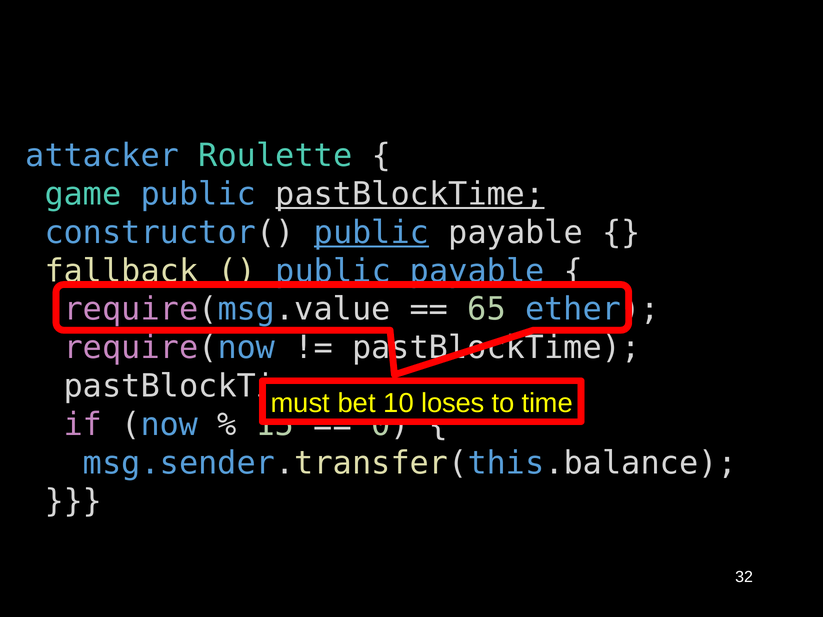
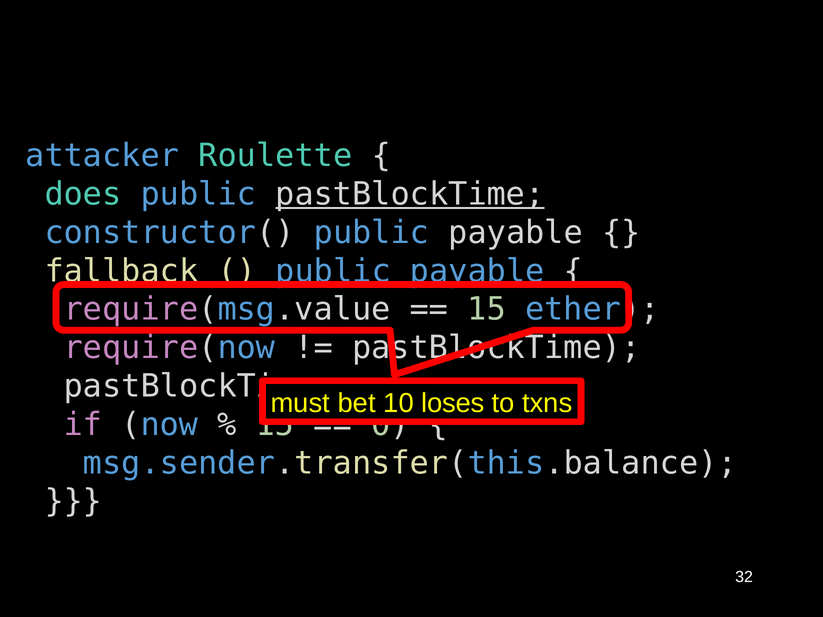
game: game -> does
public at (372, 233) underline: present -> none
65 at (487, 309): 65 -> 15
time: time -> txns
